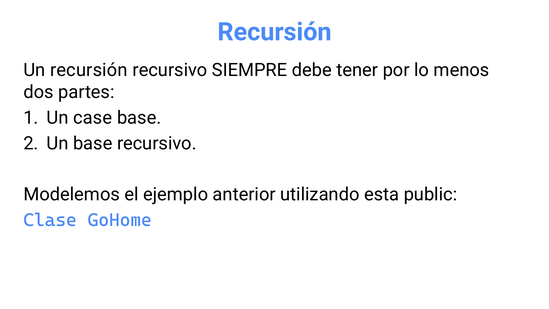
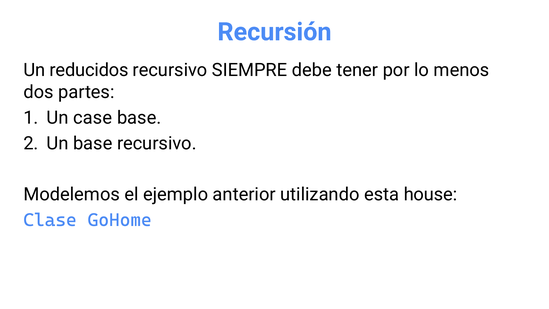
Un recursión: recursión -> reducidos
public: public -> house
